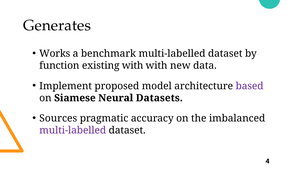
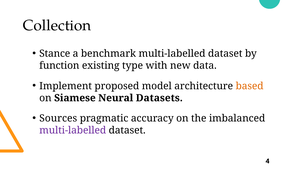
Generates: Generates -> Collection
Works: Works -> Stance
existing with: with -> type
based colour: purple -> orange
